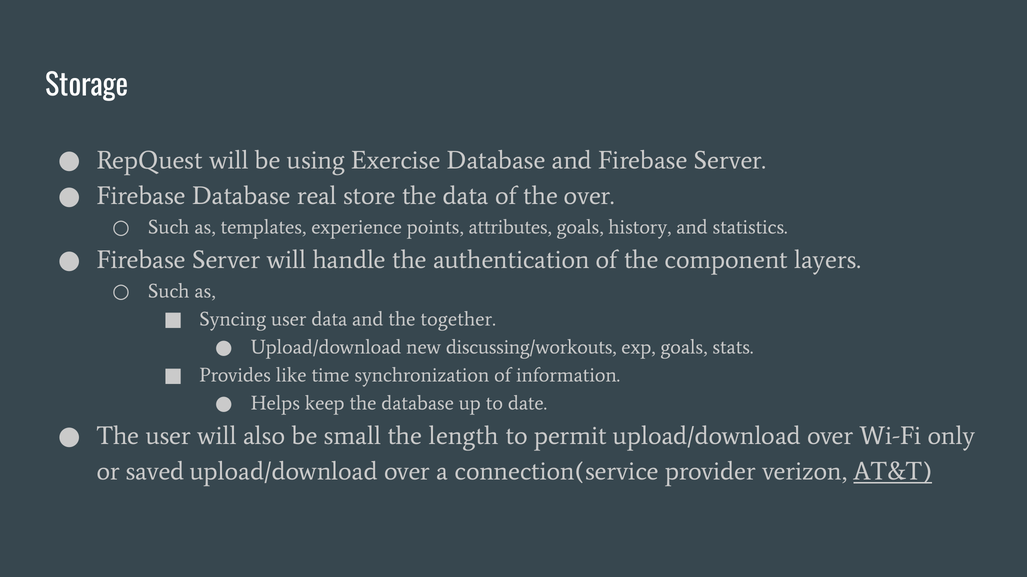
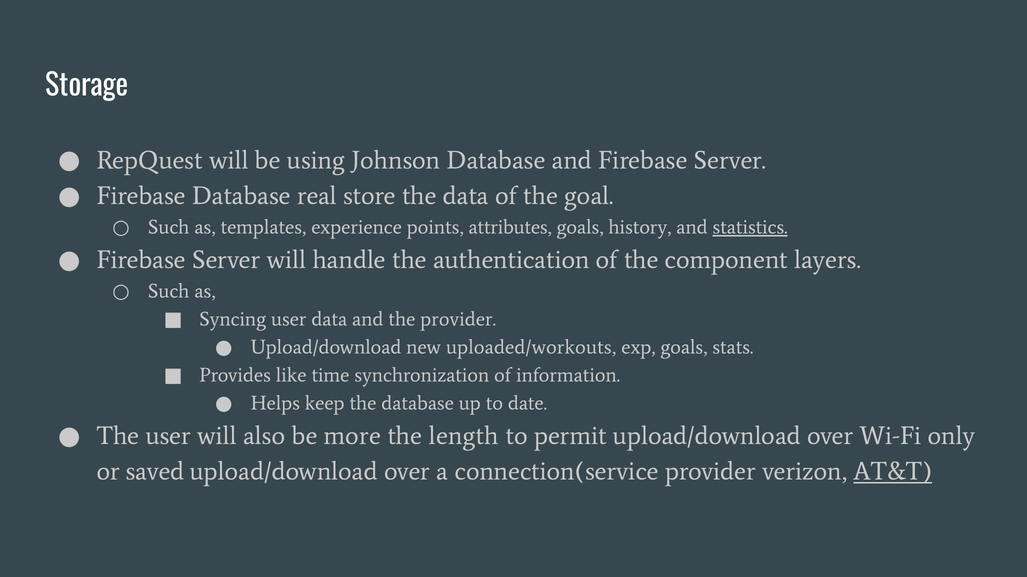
Exercise: Exercise -> Johnson
the over: over -> goal
statistics underline: none -> present
the together: together -> provider
discussing/workouts: discussing/workouts -> uploaded/workouts
small: small -> more
